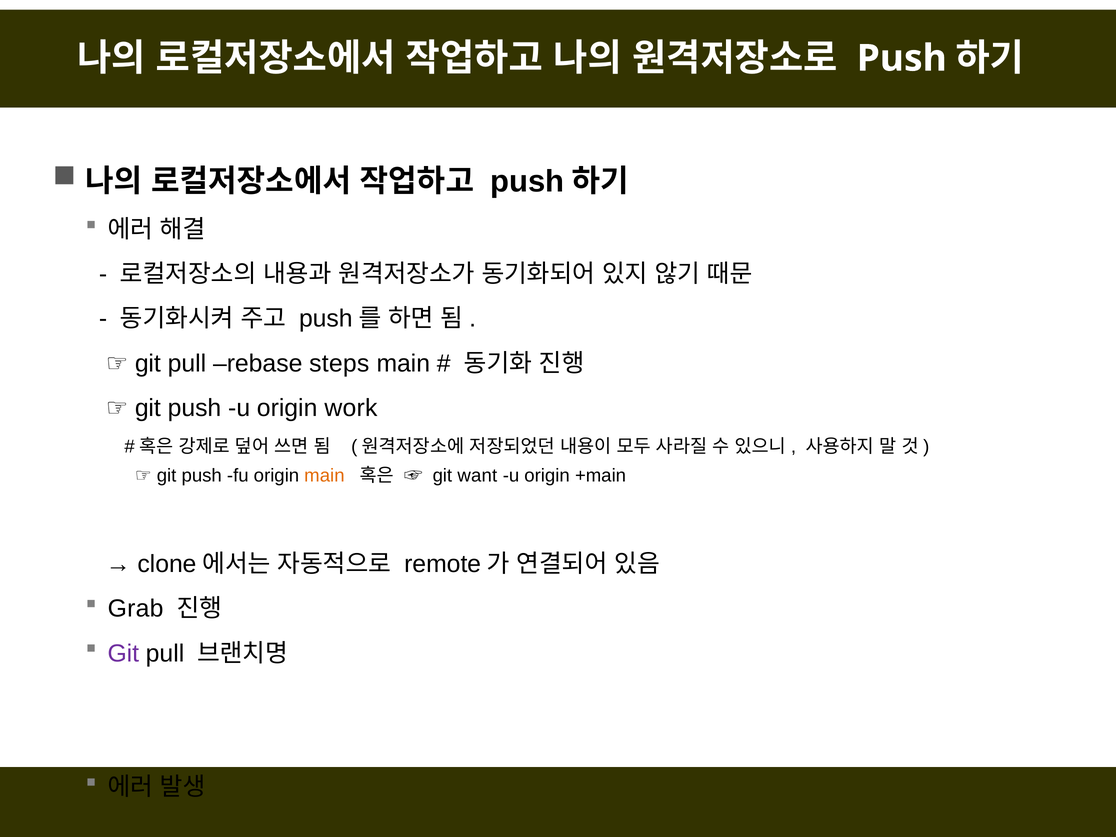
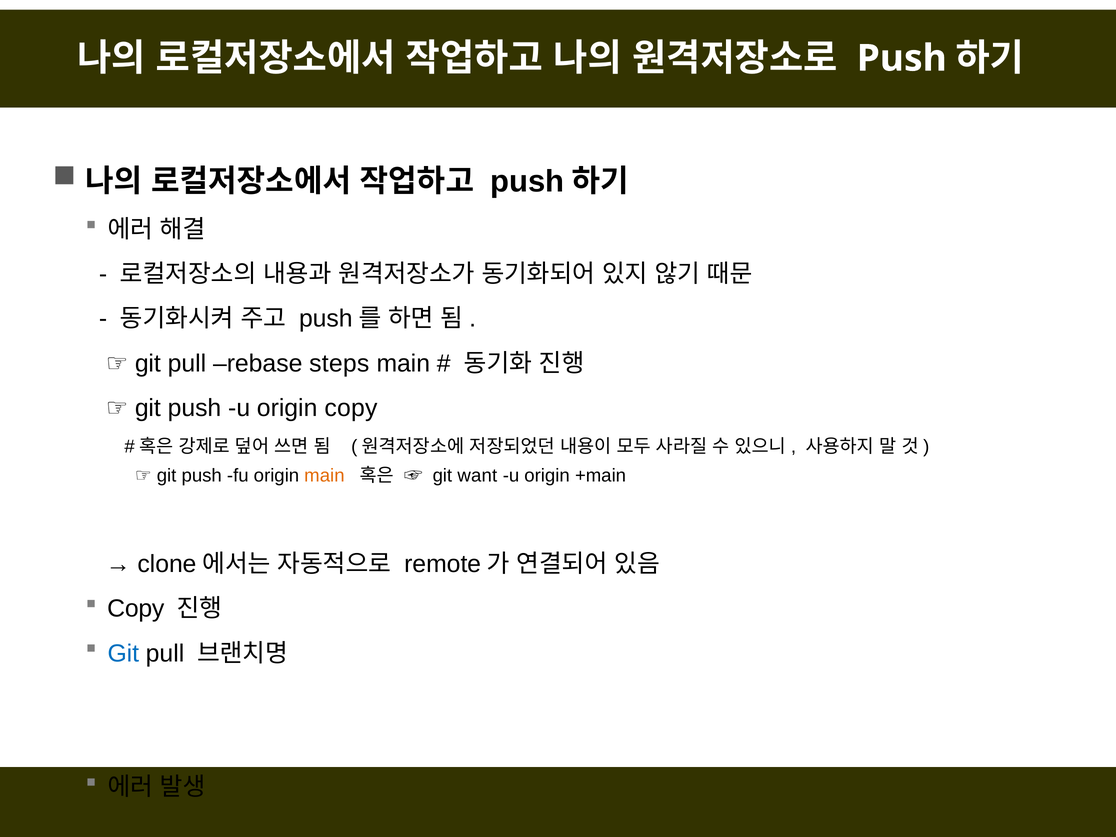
origin work: work -> copy
Grab at (136, 609): Grab -> Copy
Git at (123, 653) colour: purple -> blue
